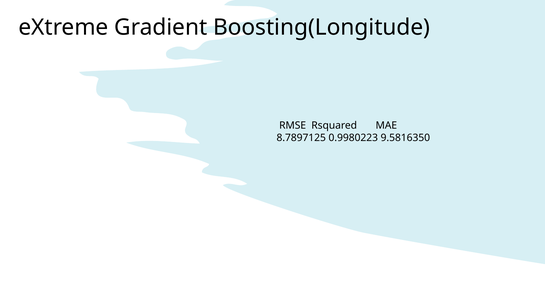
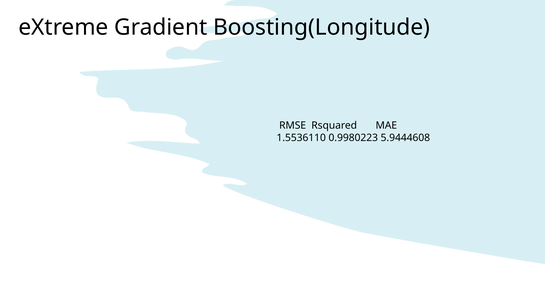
8.7897125: 8.7897125 -> 1.5536110
9.5816350: 9.5816350 -> 5.9444608
